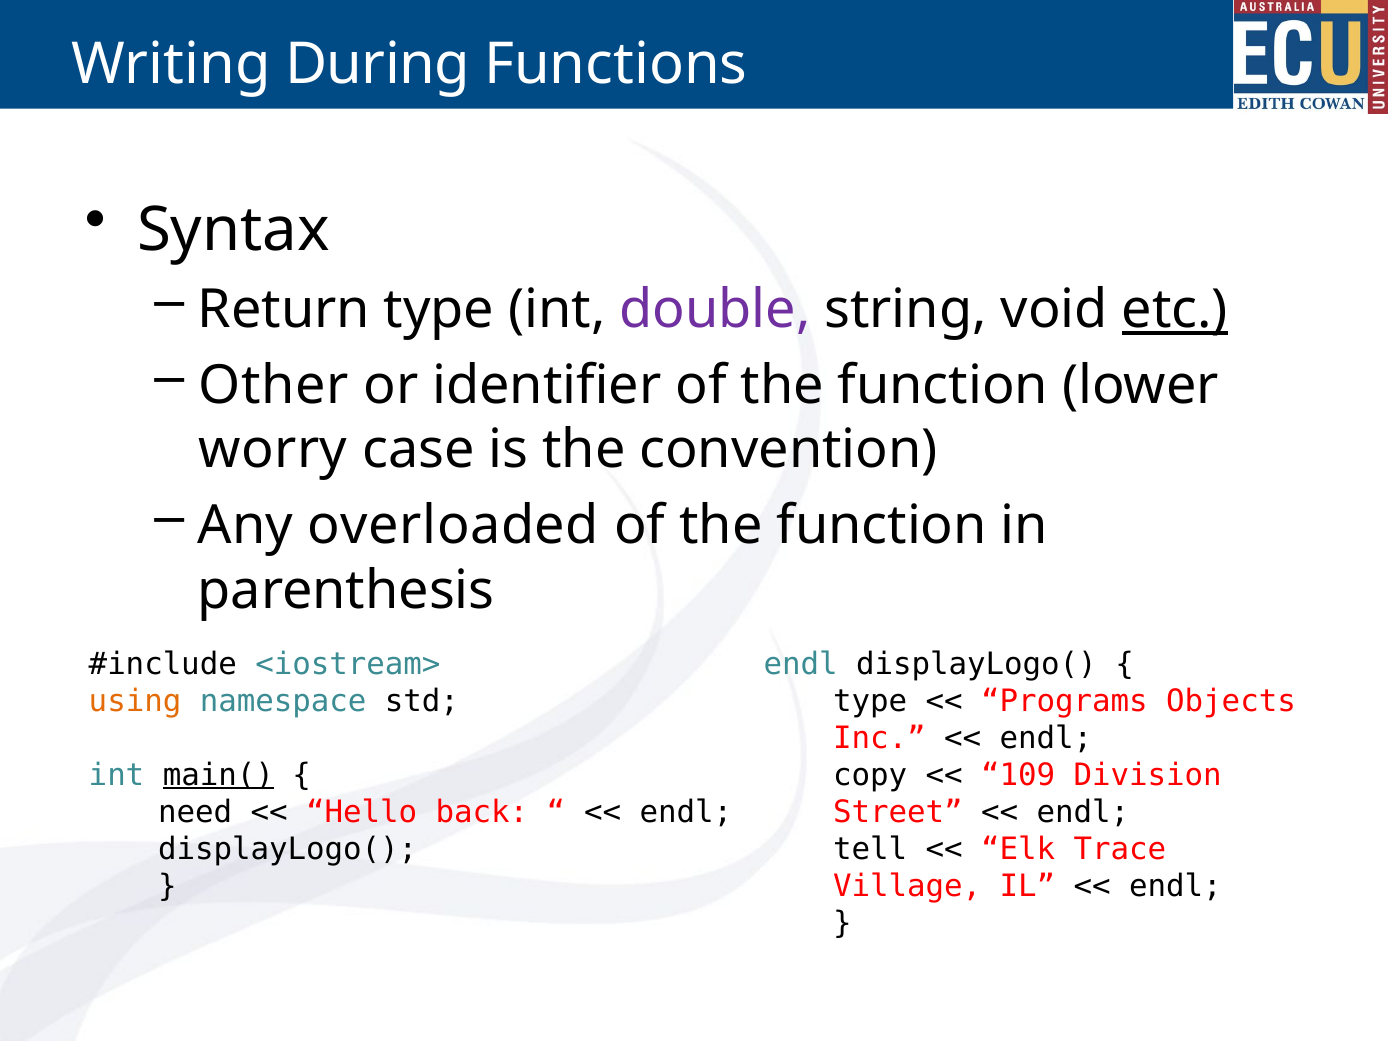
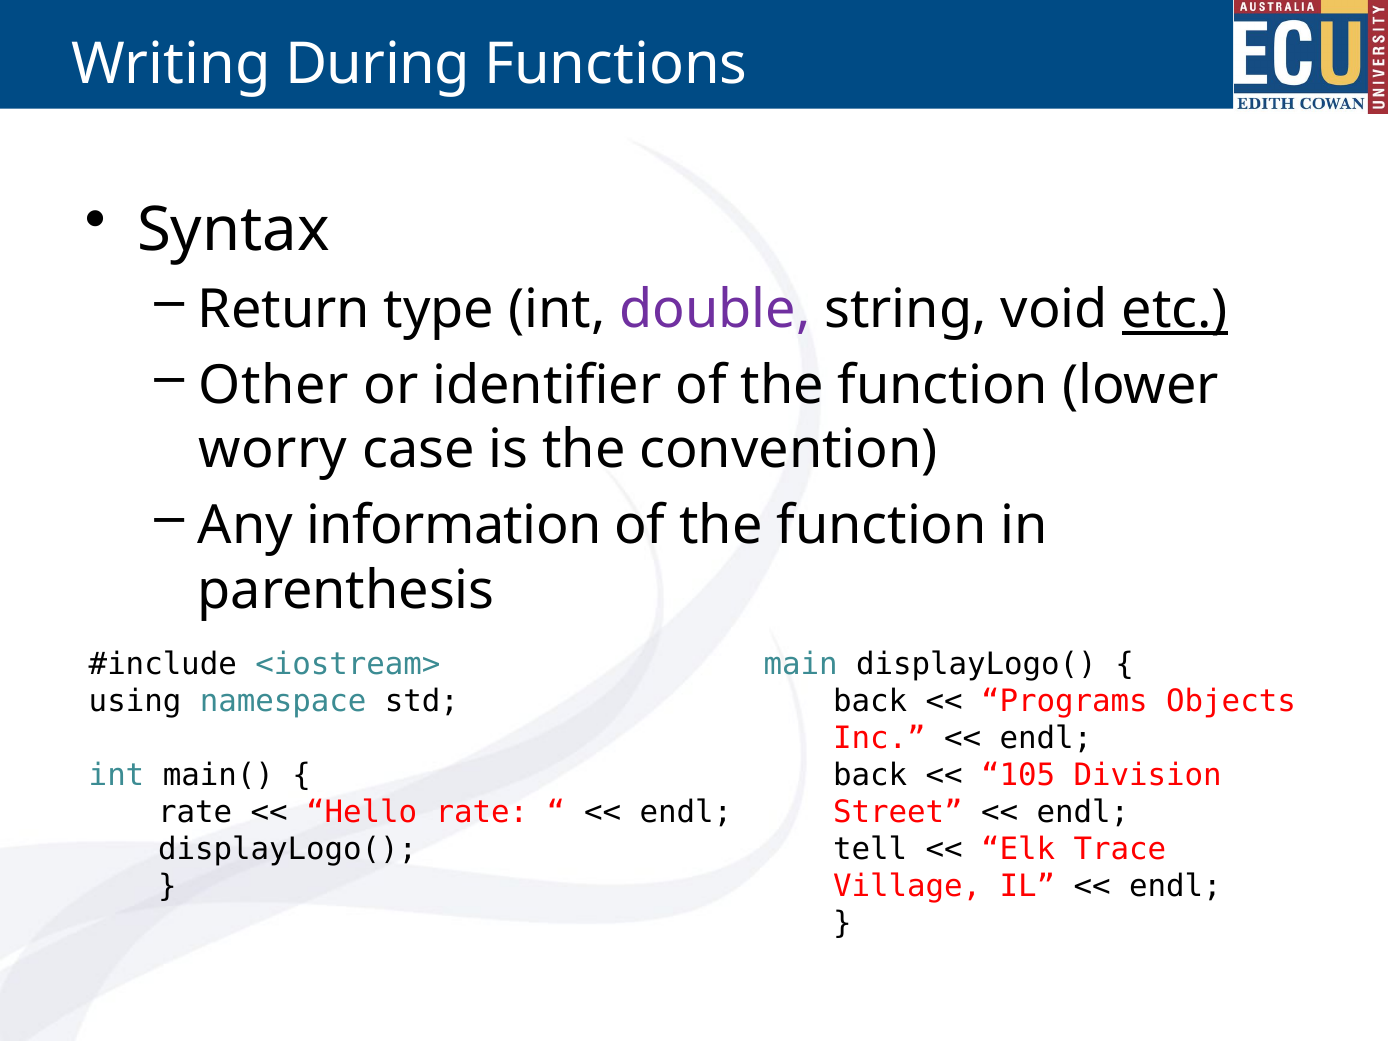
overloaded: overloaded -> information
endl at (801, 664): endl -> main
using colour: orange -> black
type at (870, 701): type -> back
main( underline: present -> none
copy at (870, 775): copy -> back
109: 109 -> 105
need at (195, 812): need -> rate
Hello back: back -> rate
